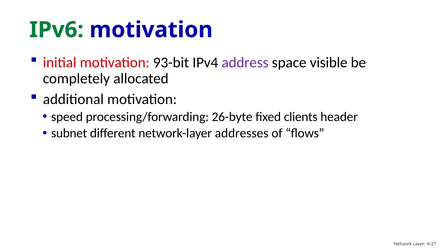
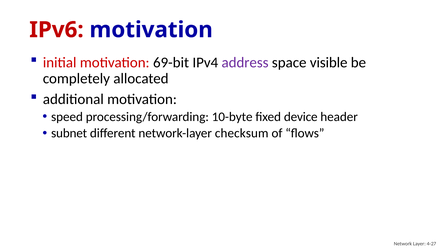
IPv6 colour: green -> red
93-bit: 93-bit -> 69-bit
26-byte: 26-byte -> 10-byte
clients: clients -> device
addresses: addresses -> checksum
